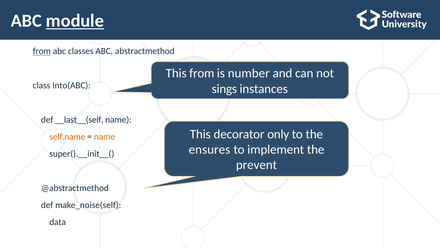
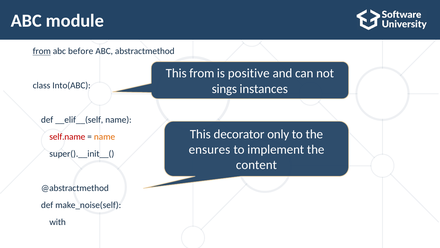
module underline: present -> none
classes: classes -> before
number: number -> positive
__last__(self: __last__(self -> __elif__(self
self.name colour: orange -> red
prevent: prevent -> content
data: data -> with
